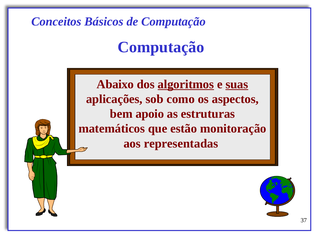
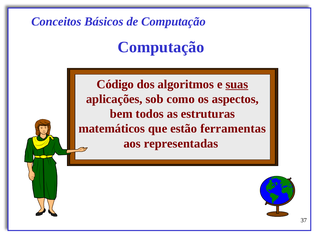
Abaixo: Abaixo -> Código
algoritmos underline: present -> none
apoio: apoio -> todos
monitoração: monitoração -> ferramentas
